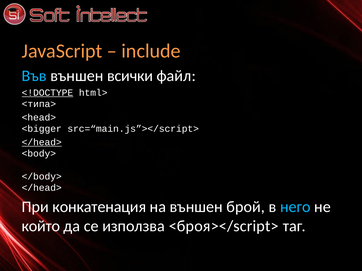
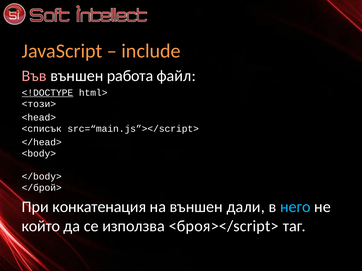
Във colour: light blue -> pink
всички: всички -> работа
<типа>: <типа> -> <този>
<bigger: <bigger -> <списък
</head> at (42, 142) underline: present -> none
</head> at (42, 188): </head> -> </брой>
брой: брой -> дали
